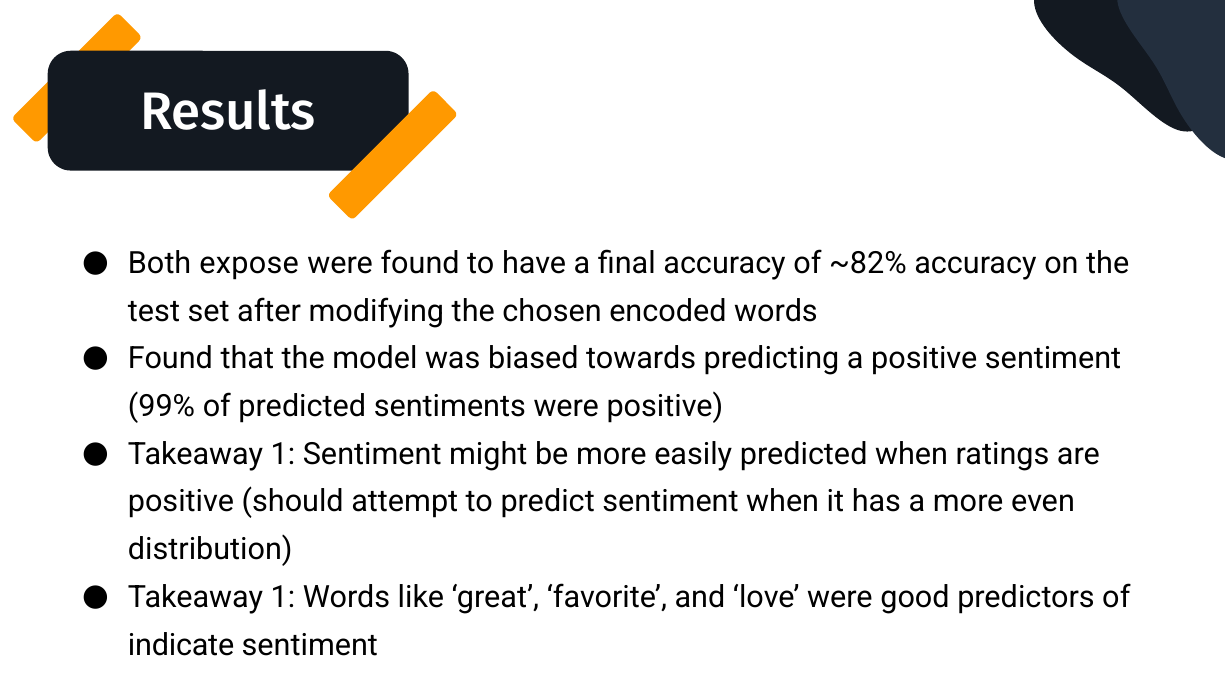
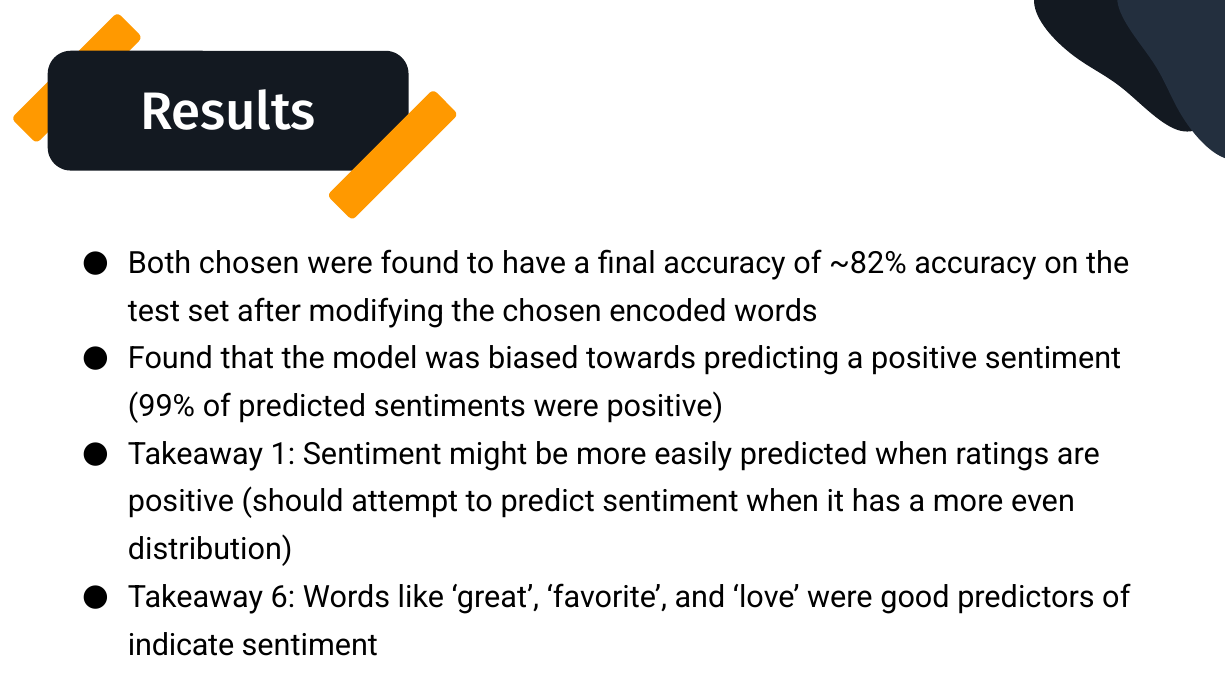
Both expose: expose -> chosen
1 at (283, 597): 1 -> 6
